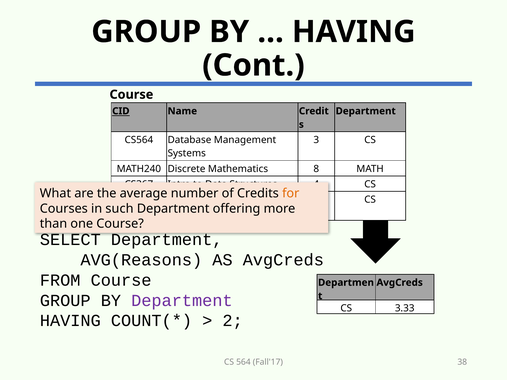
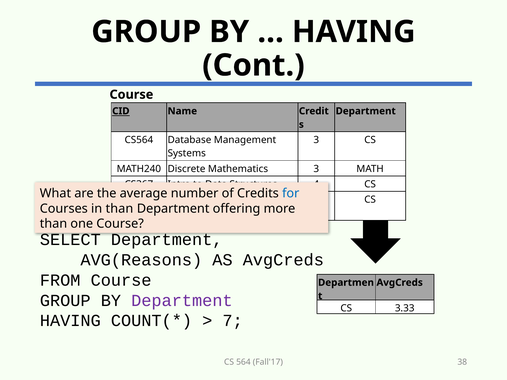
Mathematics 8: 8 -> 3
for colour: orange -> blue
in such: such -> than
2: 2 -> 7
